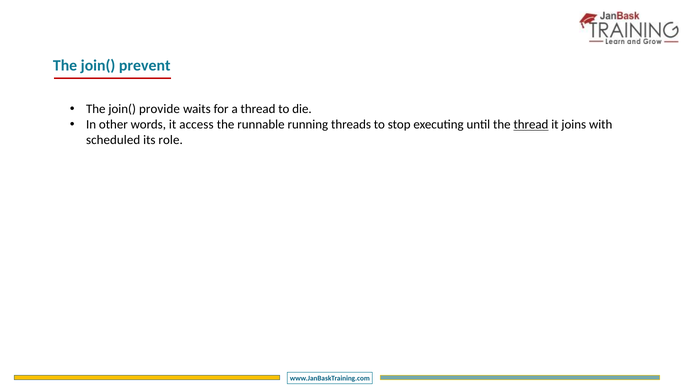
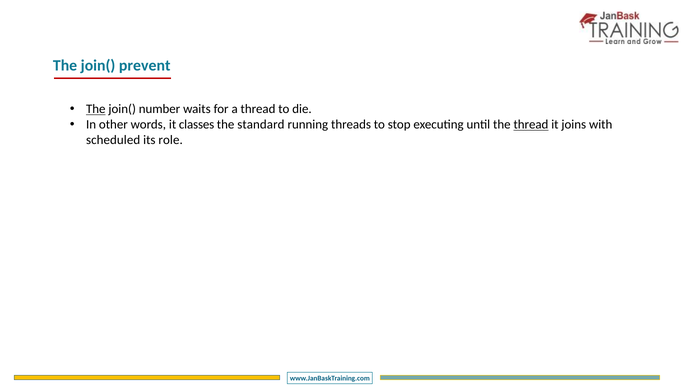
The at (96, 109) underline: none -> present
provide: provide -> number
access: access -> classes
runnable: runnable -> standard
